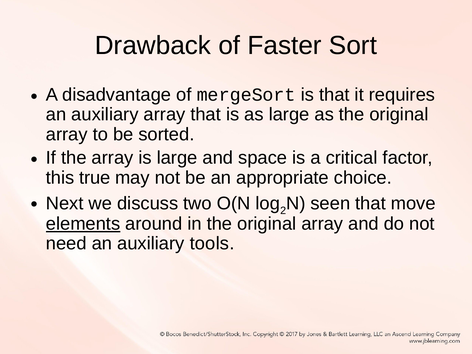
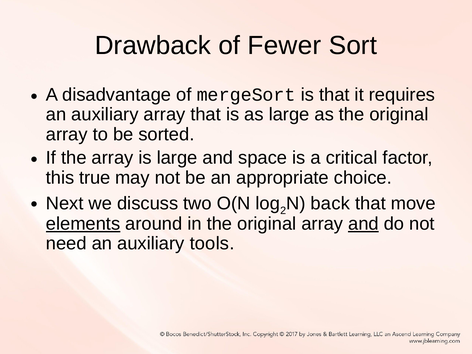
Faster: Faster -> Fewer
seen: seen -> back
and at (363, 224) underline: none -> present
